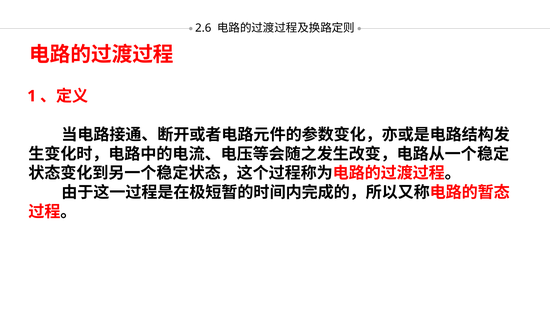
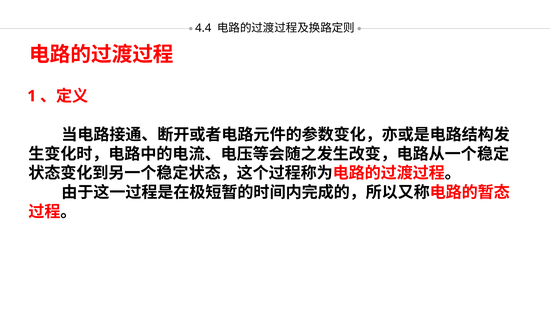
2.6: 2.6 -> 4.4
